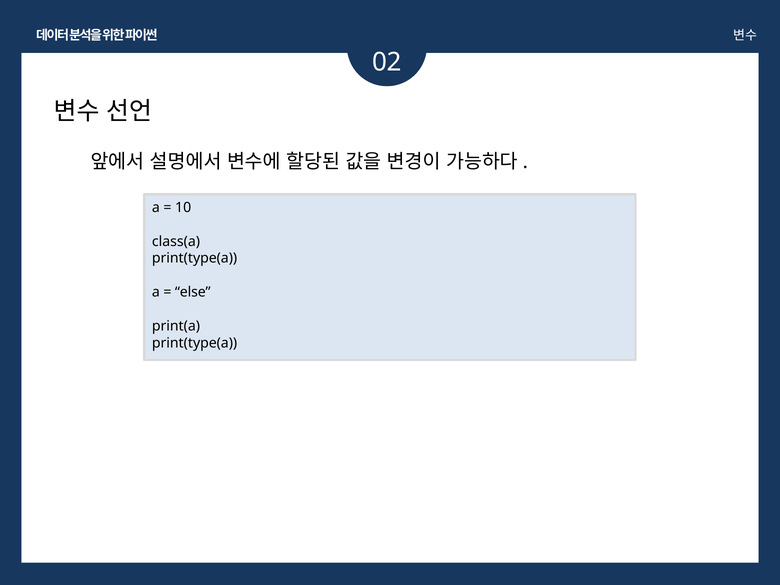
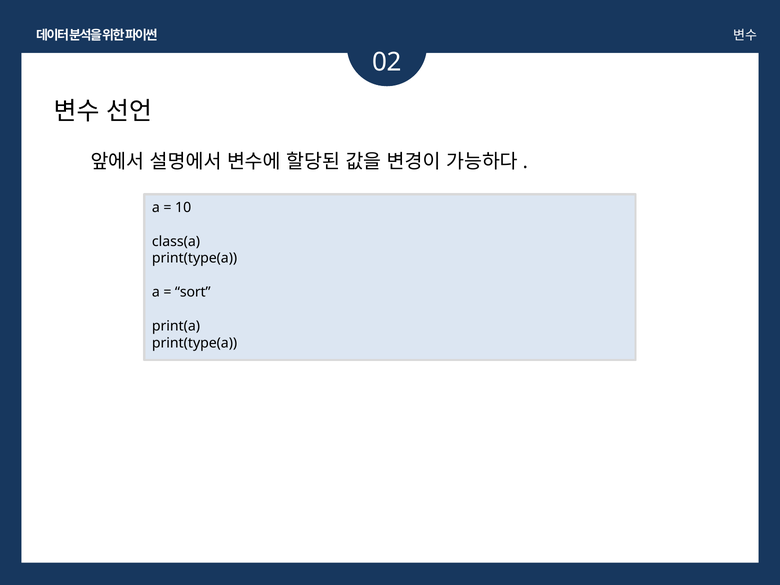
else: else -> sort
